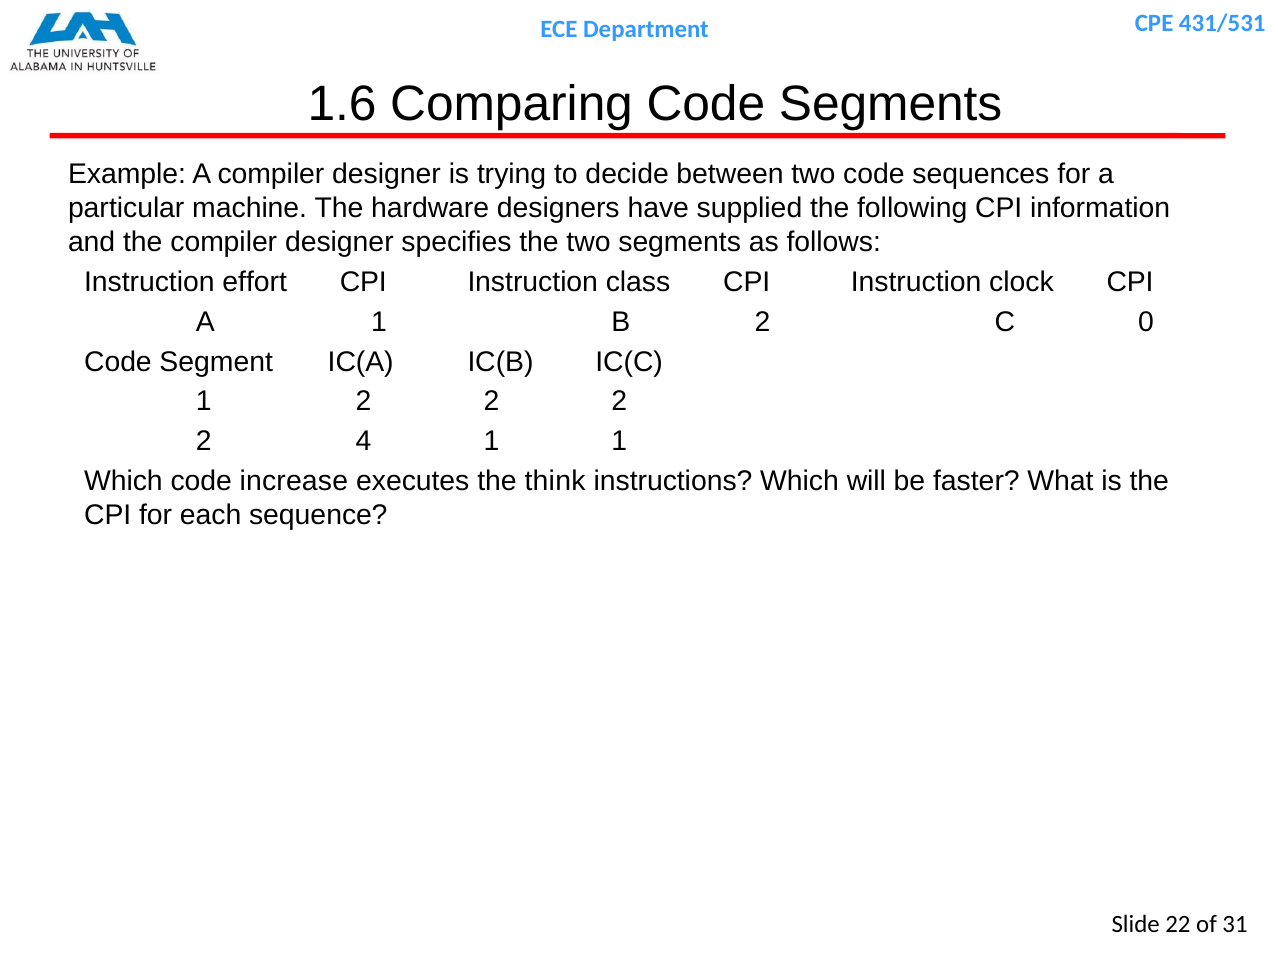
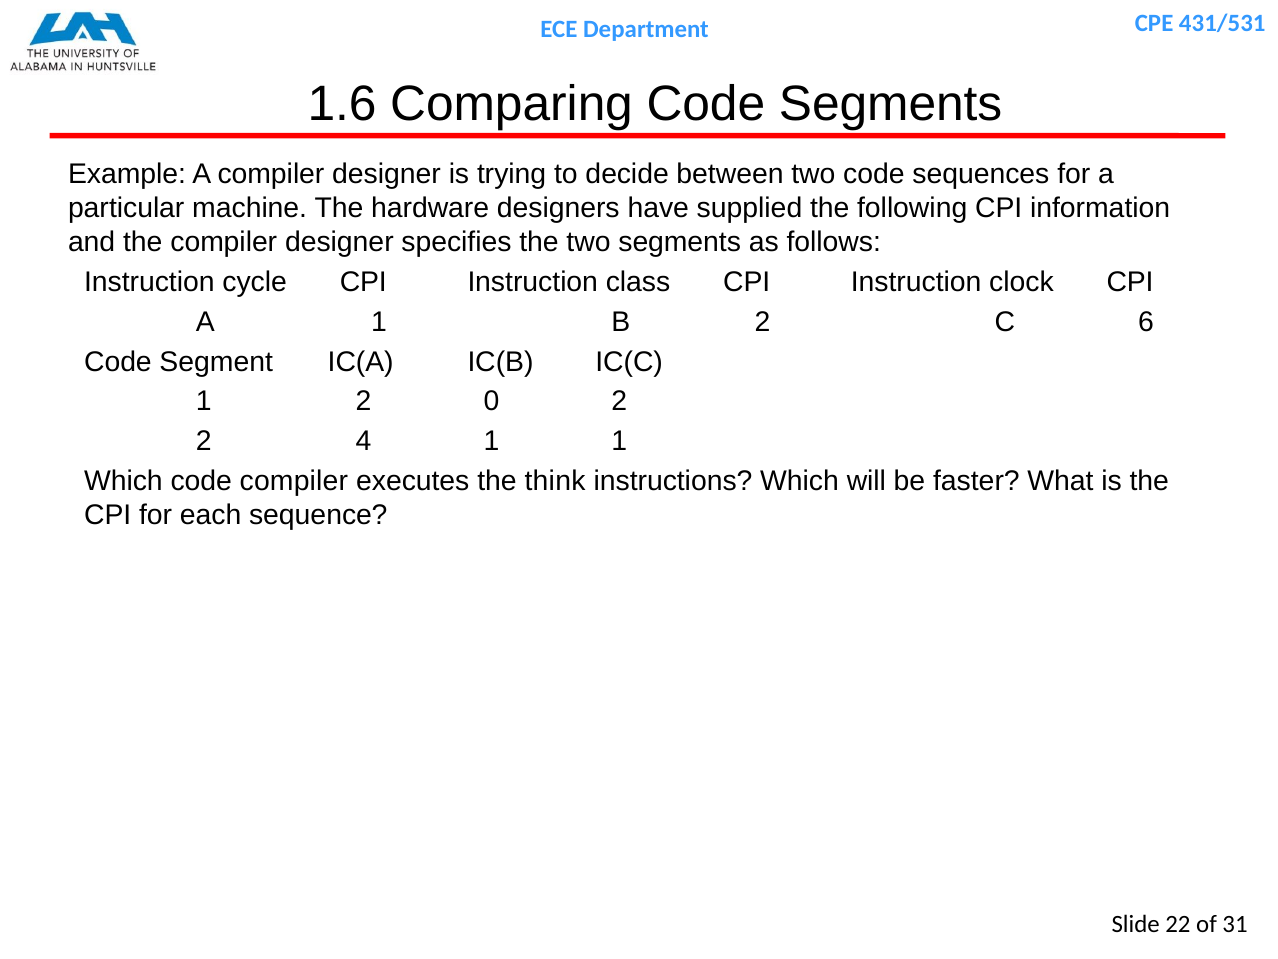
effort: effort -> cycle
0: 0 -> 6
1 2 2: 2 -> 0
code increase: increase -> compiler
